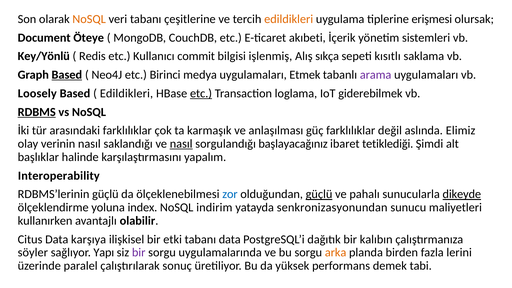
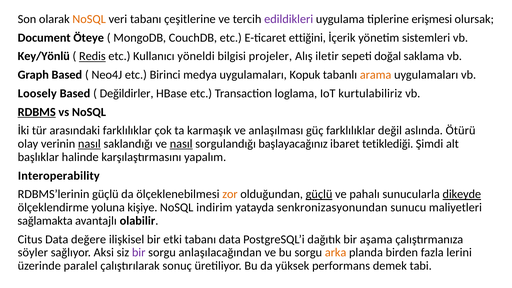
edildikleri at (289, 19) colour: orange -> purple
akıbeti: akıbeti -> ettiğini
Redis underline: none -> present
commit: commit -> yöneldi
işlenmiş: işlenmiş -> projeler
sıkça: sıkça -> iletir
kısıtlı: kısıtlı -> doğal
Based at (67, 75) underline: present -> none
Etmek: Etmek -> Kopuk
arama colour: purple -> orange
Edildikleri at (126, 93): Edildikleri -> Değildirler
etc at (201, 93) underline: present -> none
giderebilmek: giderebilmek -> kurtulabiliriz
Elimiz: Elimiz -> Ötürü
nasıl at (89, 144) underline: none -> present
zor colour: blue -> orange
index: index -> kişiye
kullanırken: kullanırken -> sağlamakta
karşıya: karşıya -> değere
kalıbın: kalıbın -> aşama
Yapı: Yapı -> Aksi
uygulamalarında: uygulamalarında -> anlaşılacağından
